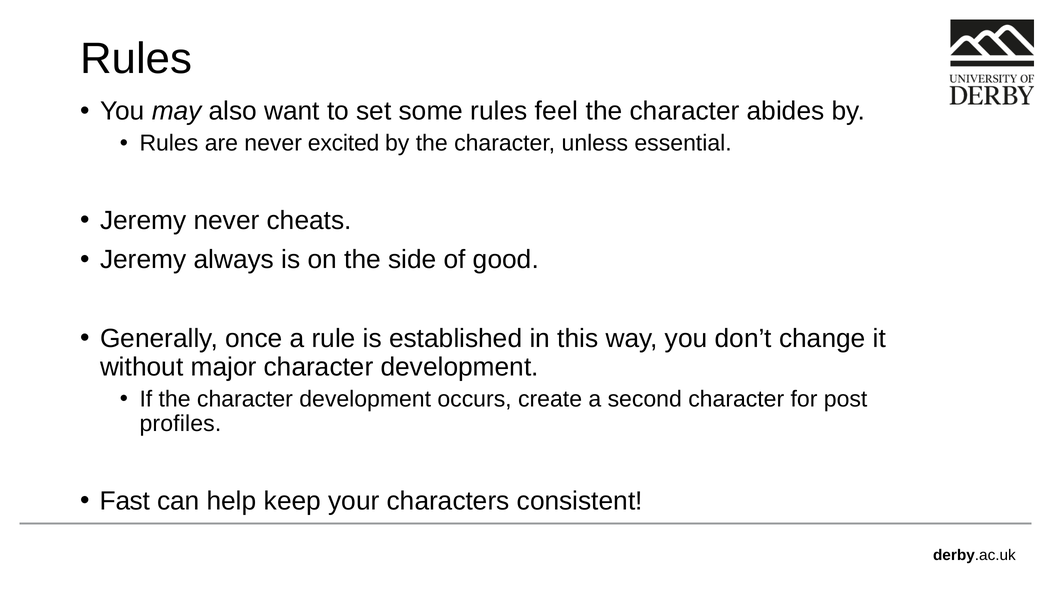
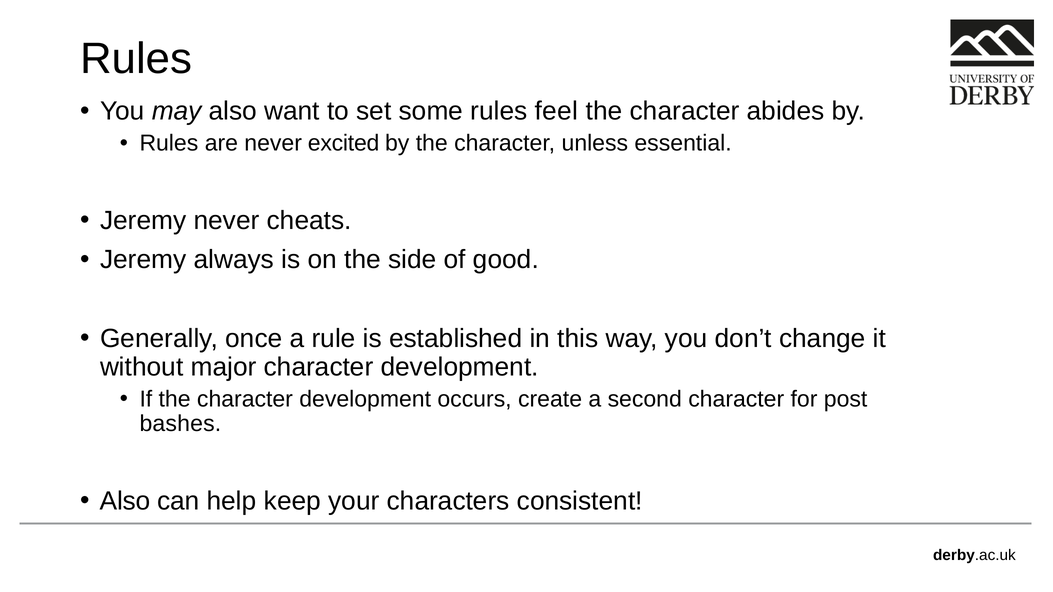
profiles: profiles -> bashes
Fast at (125, 501): Fast -> Also
